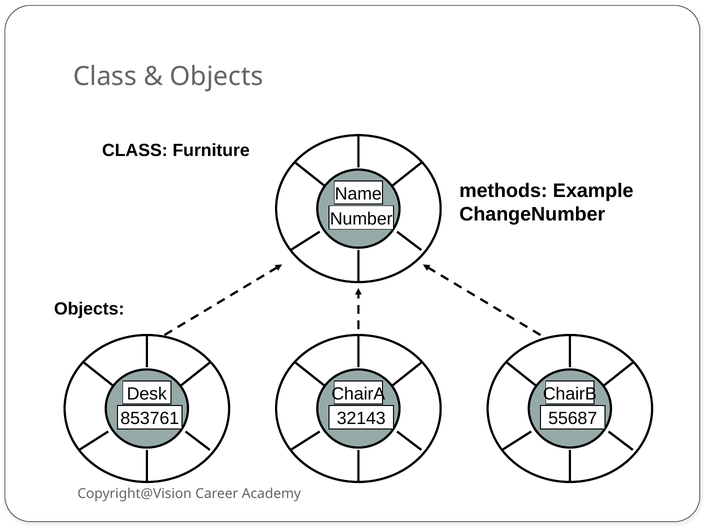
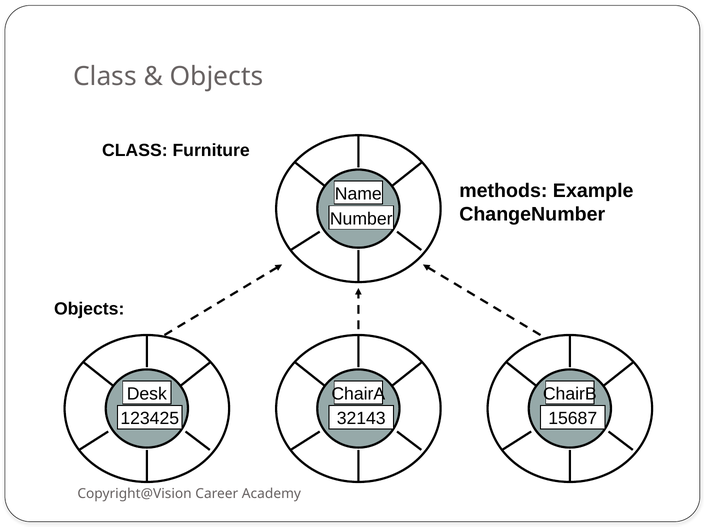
853761: 853761 -> 123425
55687: 55687 -> 15687
